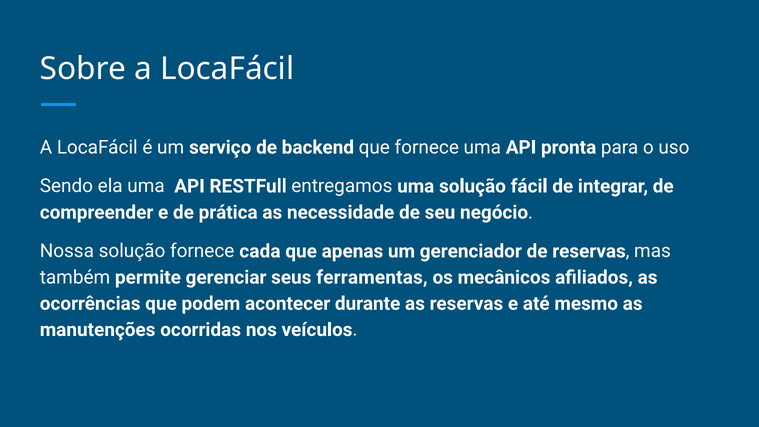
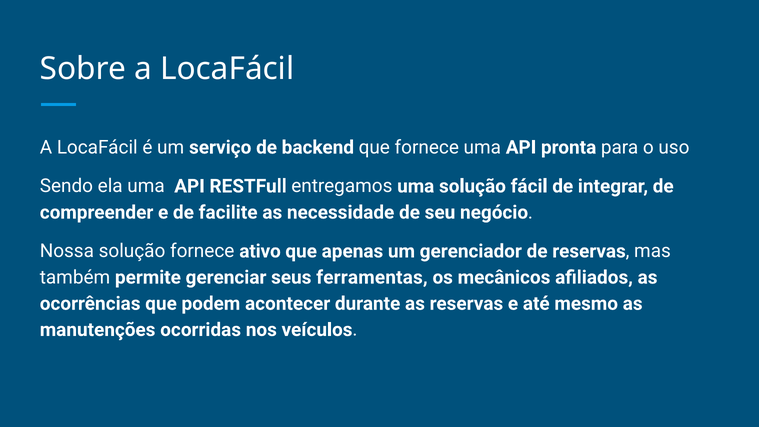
prática: prática -> facilite
cada: cada -> ativo
